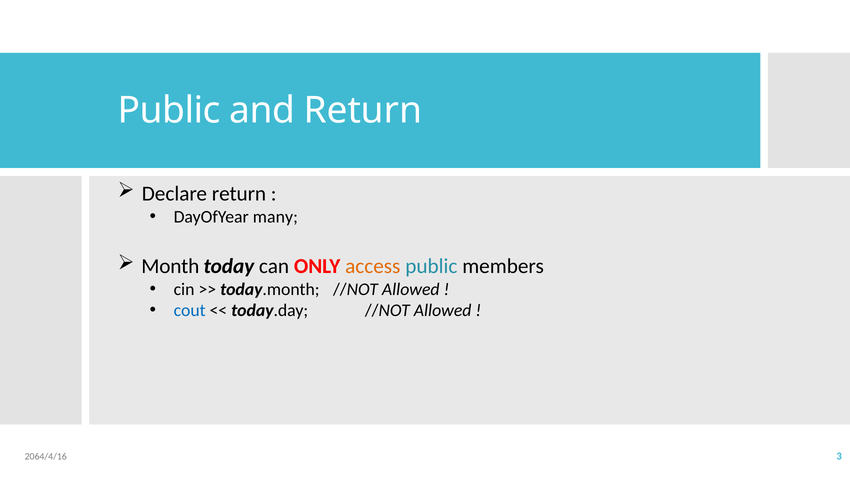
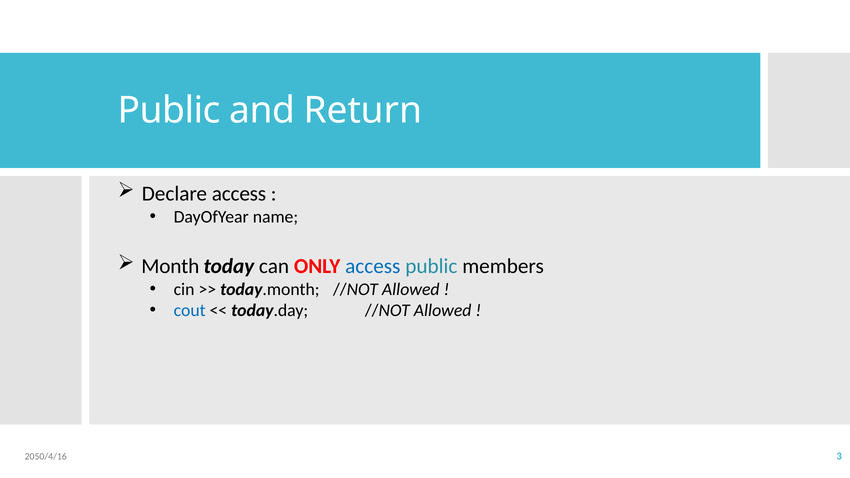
Declare return: return -> access
many: many -> name
access at (373, 266) colour: orange -> blue
2064/4/16: 2064/4/16 -> 2050/4/16
